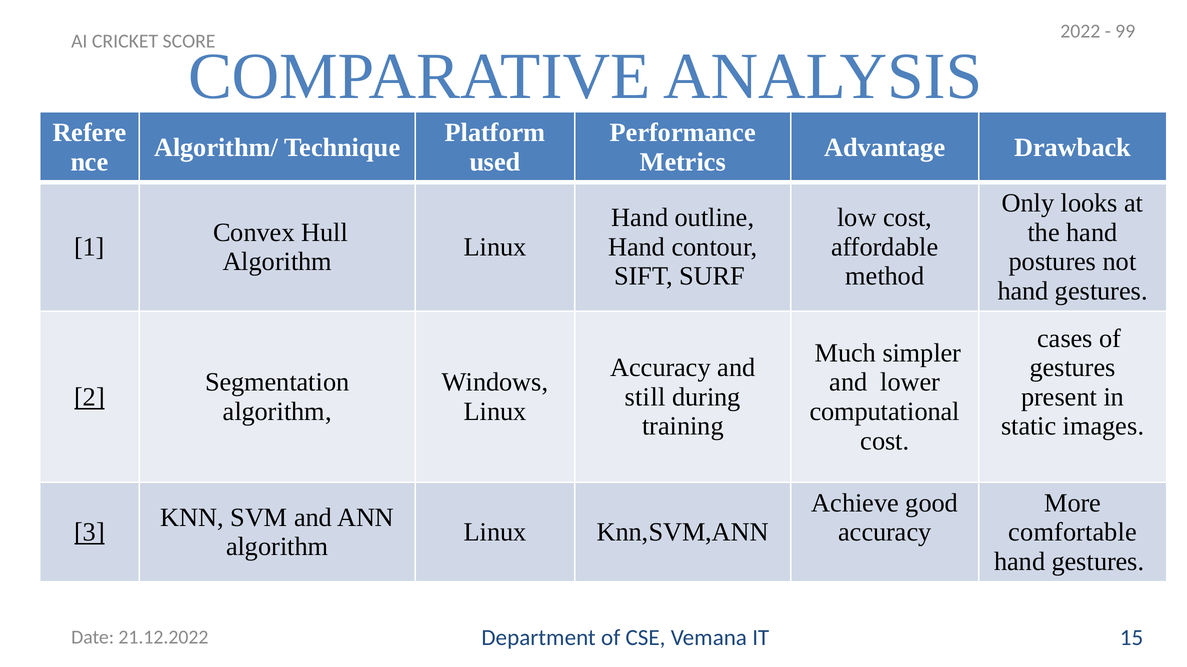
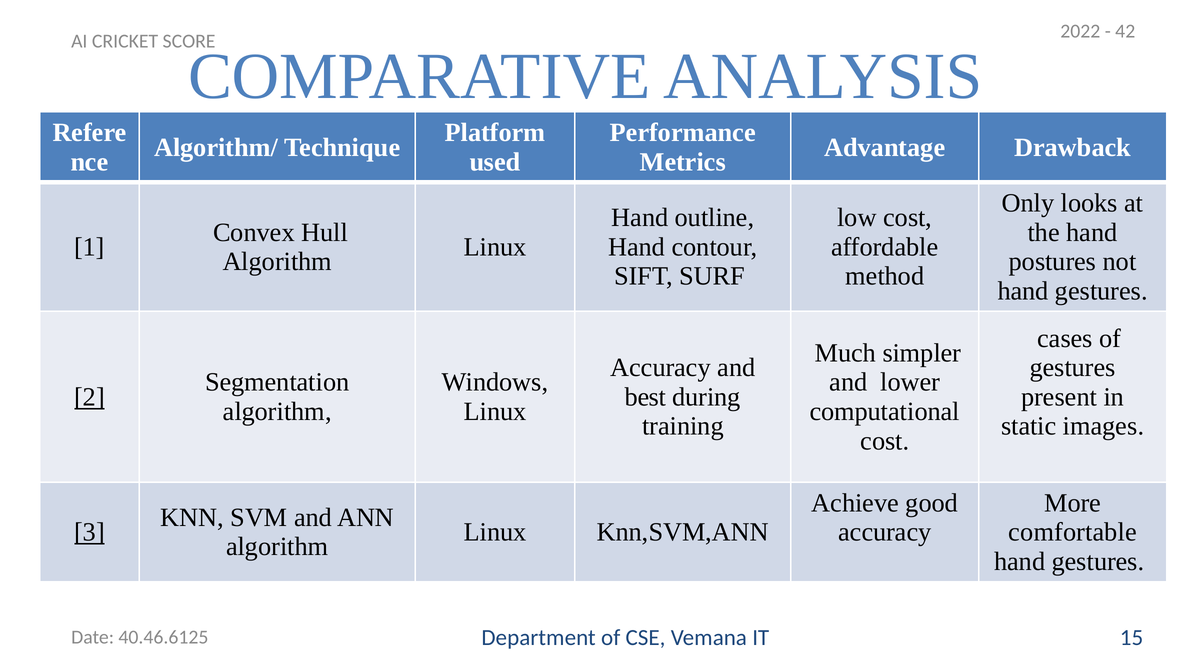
99: 99 -> 42
still: still -> best
21.12.2022: 21.12.2022 -> 40.46.6125
